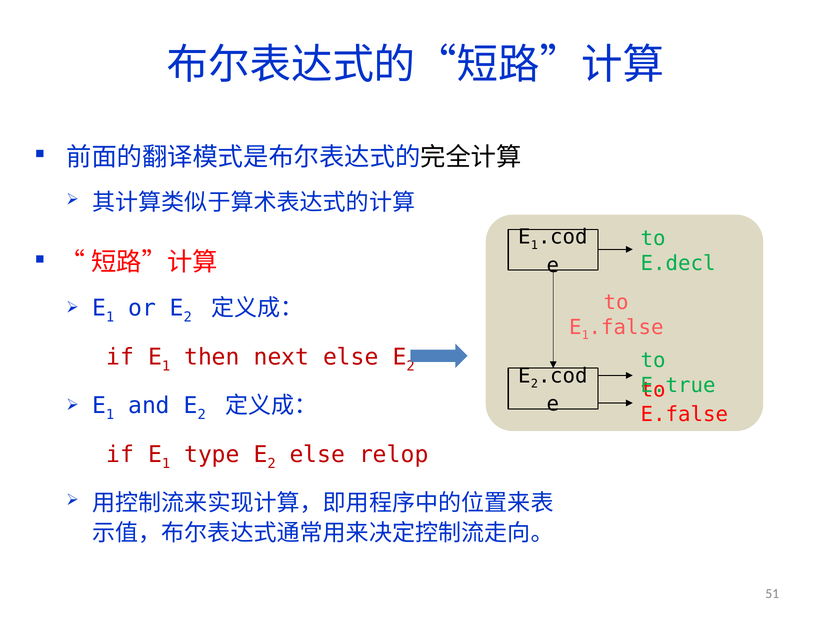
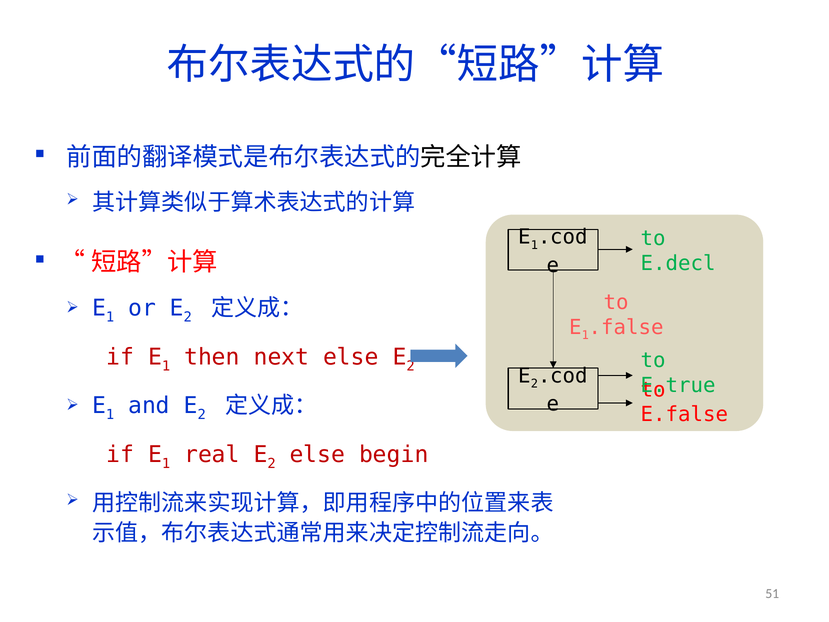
type: type -> real
relop: relop -> begin
